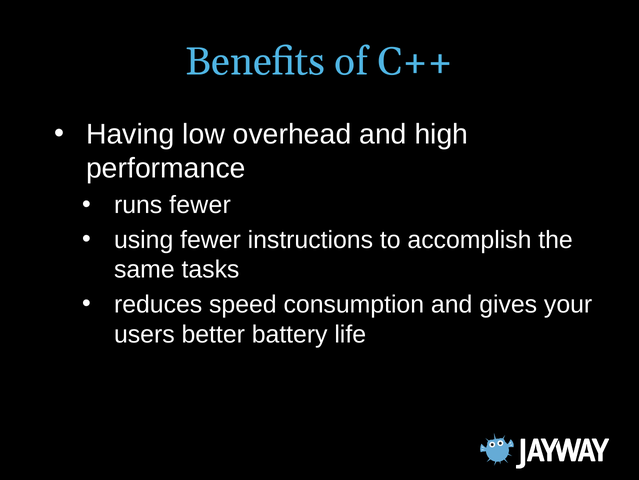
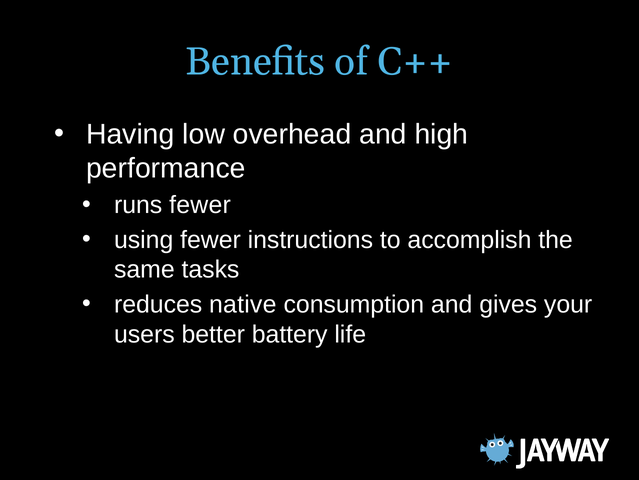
speed: speed -> native
